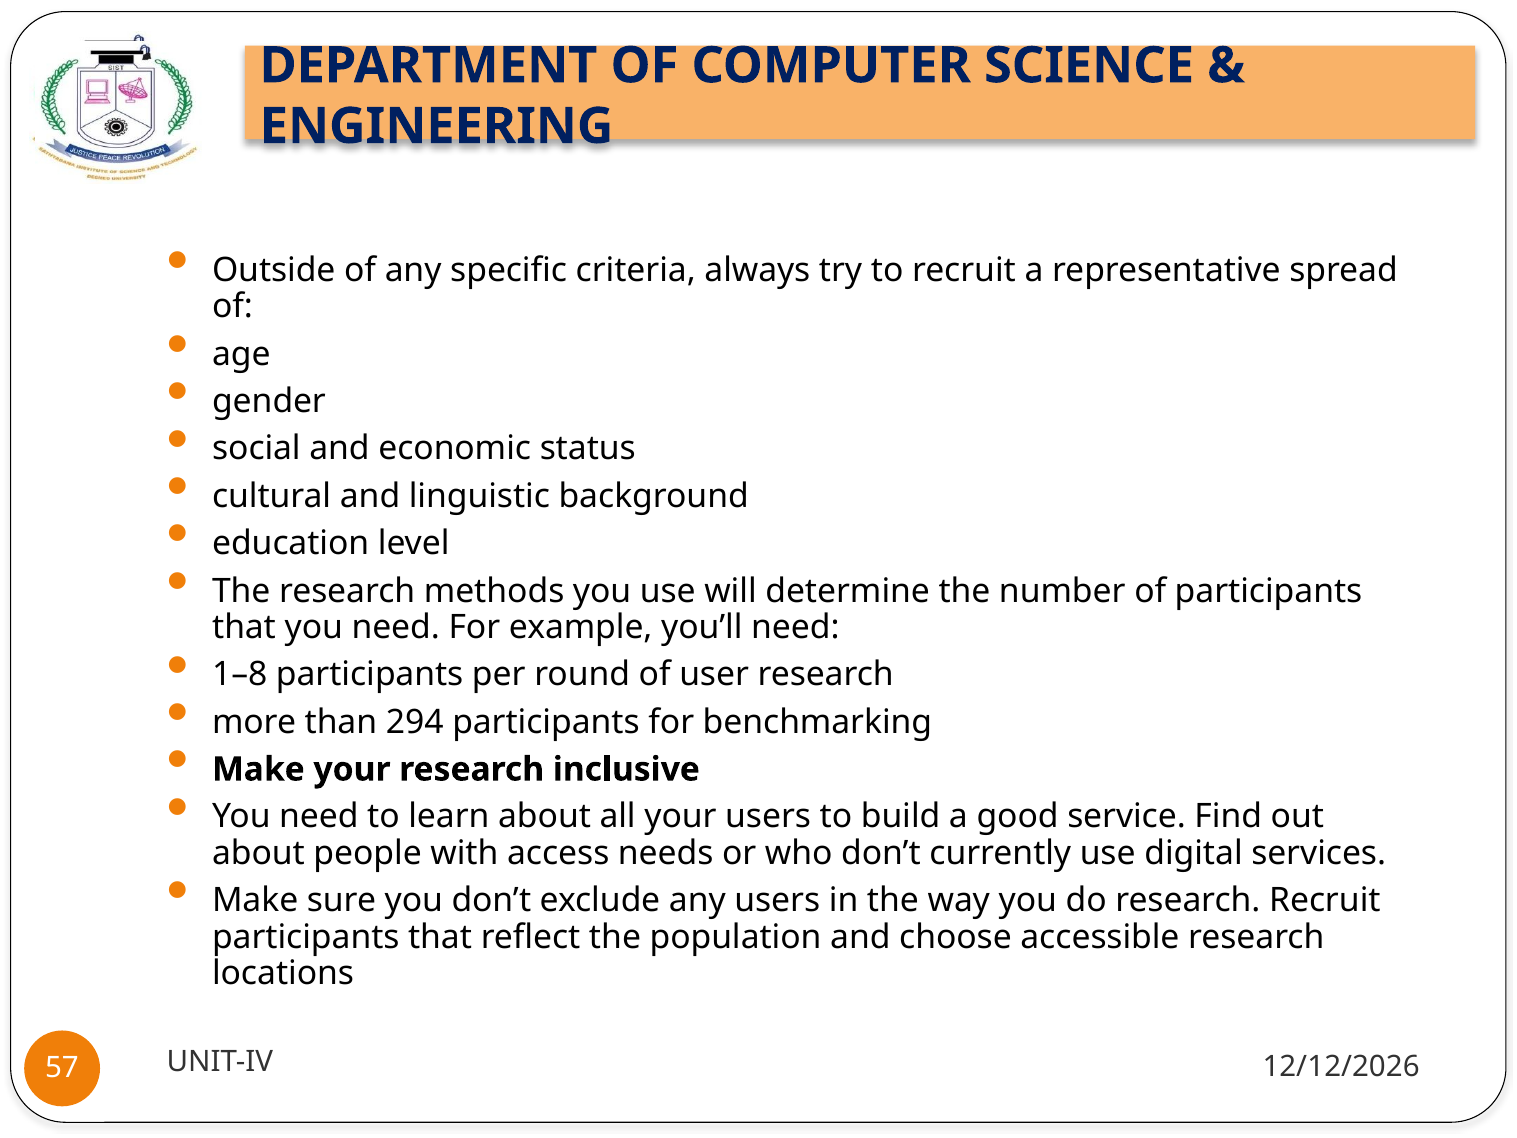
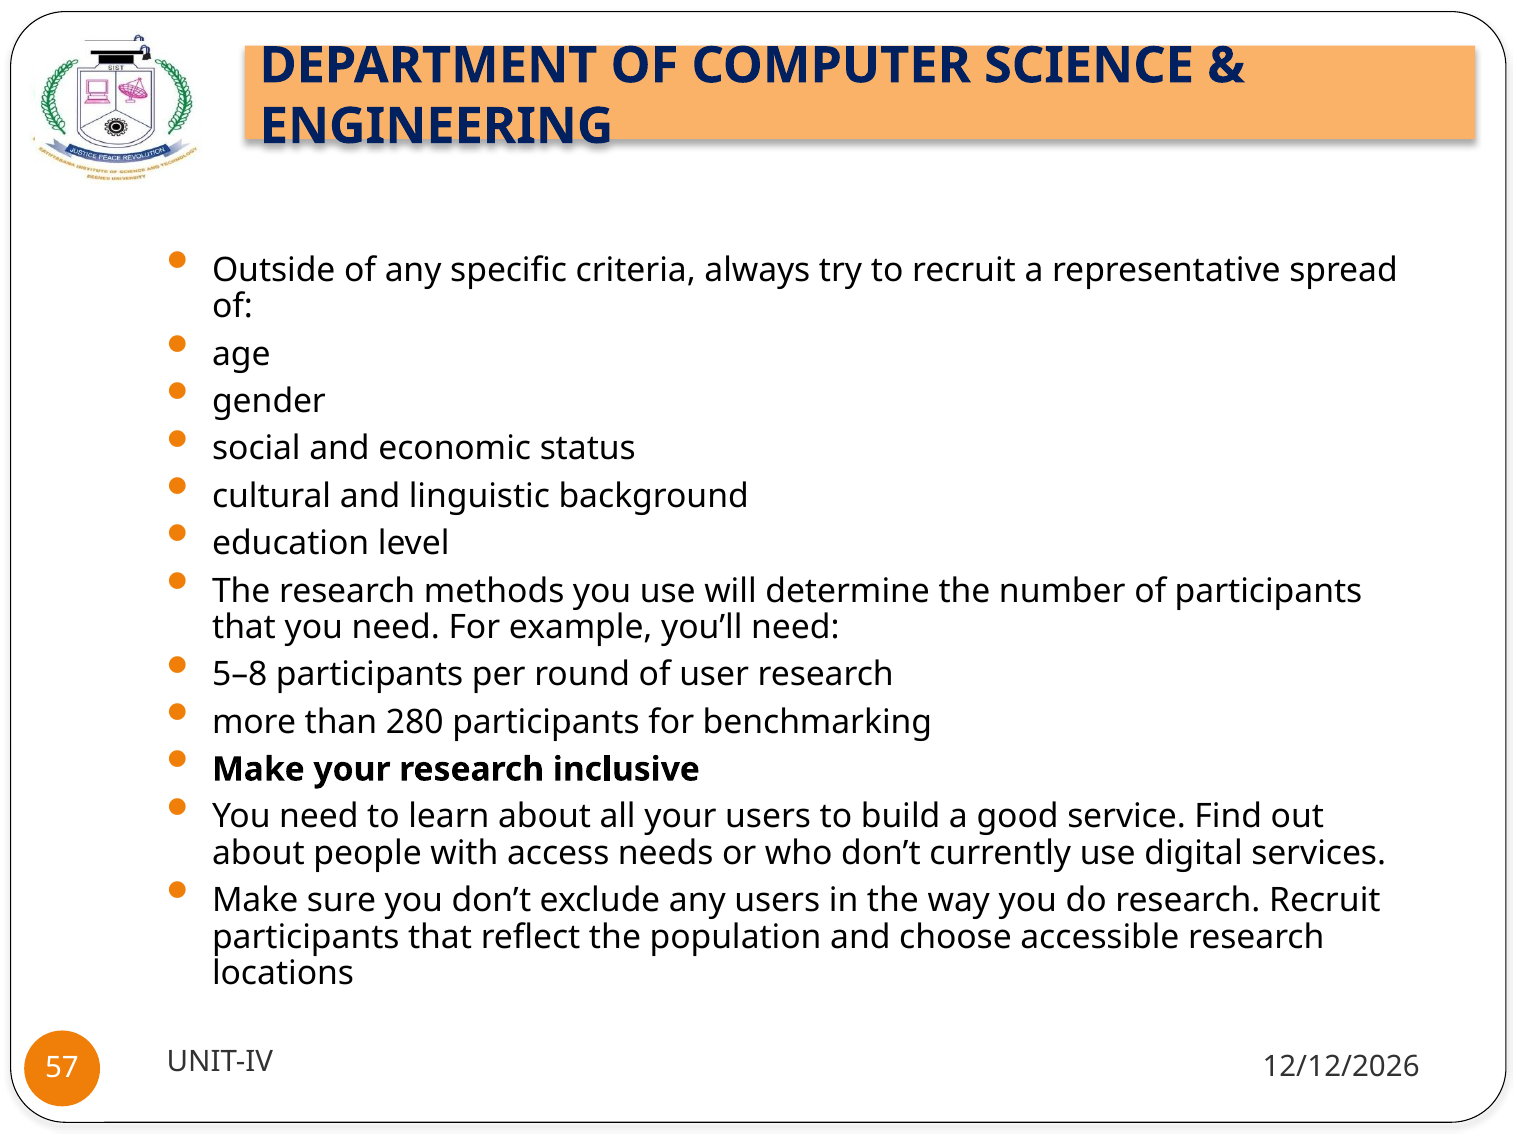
1–8: 1–8 -> 5–8
294: 294 -> 280
